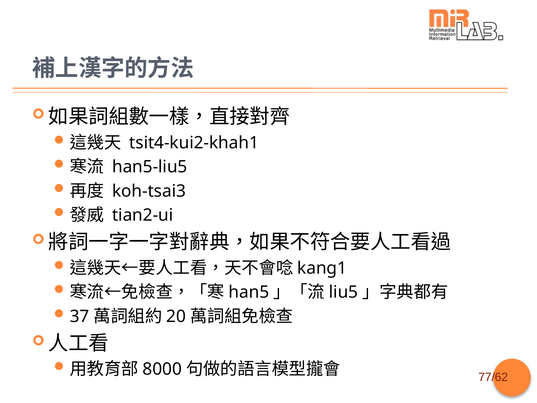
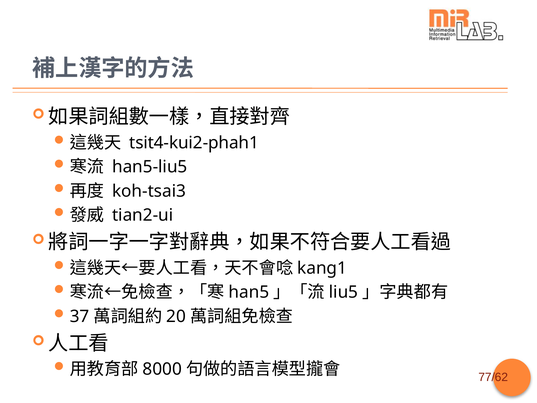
tsit4-kui2-khah1: tsit4-kui2-khah1 -> tsit4-kui2-phah1
